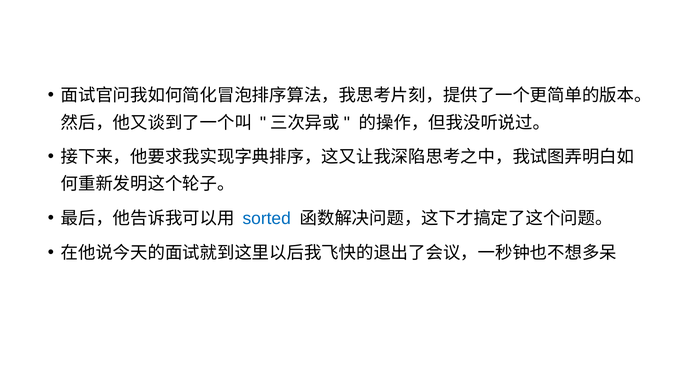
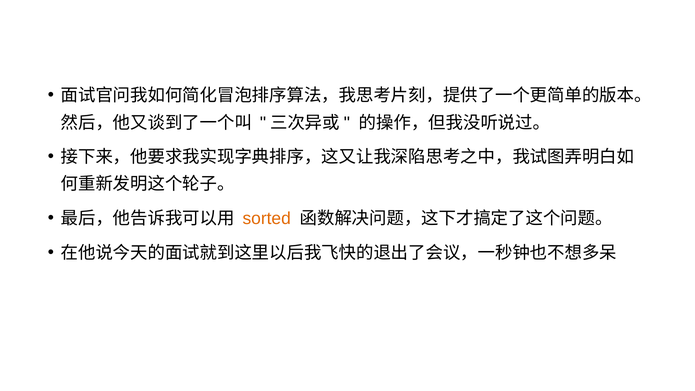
sorted colour: blue -> orange
